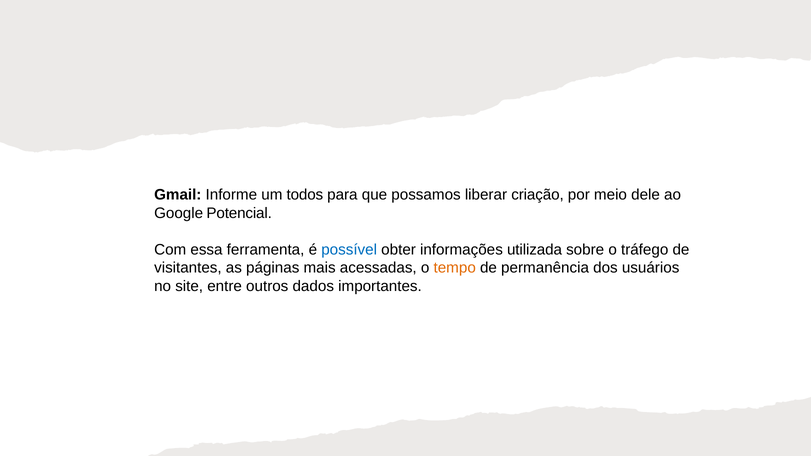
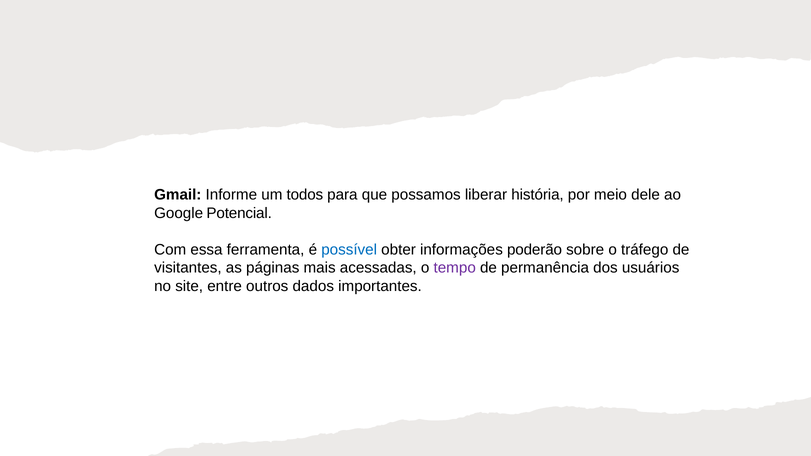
criação: criação -> história
utilizada: utilizada -> poderão
tempo colour: orange -> purple
